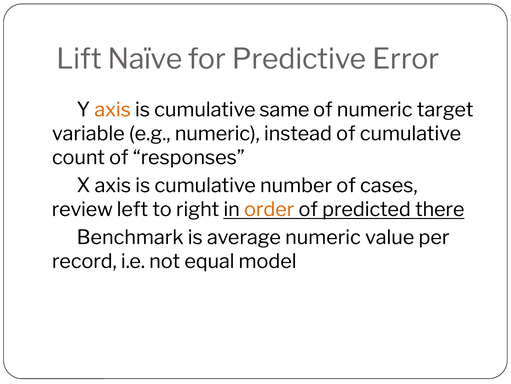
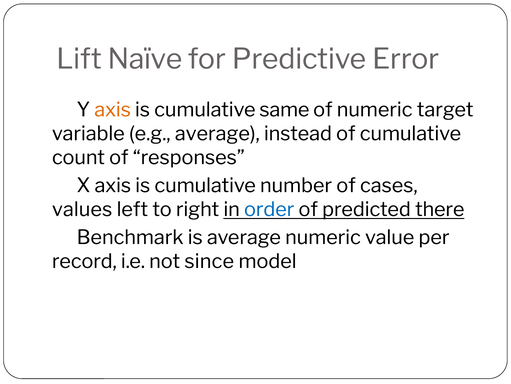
e.g numeric: numeric -> average
review: review -> values
order colour: orange -> blue
equal: equal -> since
